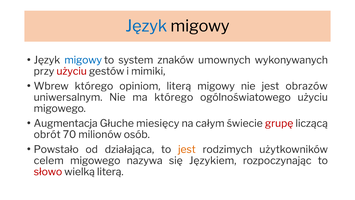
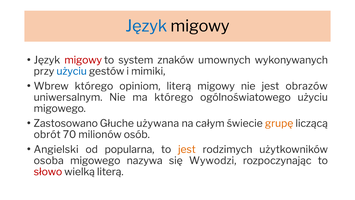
migowy at (83, 60) colour: blue -> red
użyciu at (72, 71) colour: red -> blue
Augmentacja: Augmentacja -> Zastosowano
miesięcy: miesięcy -> używana
grupę colour: red -> orange
Powstało: Powstało -> Angielski
działająca: działająca -> popularna
celem: celem -> osoba
Językiem: Językiem -> Wywodzi
